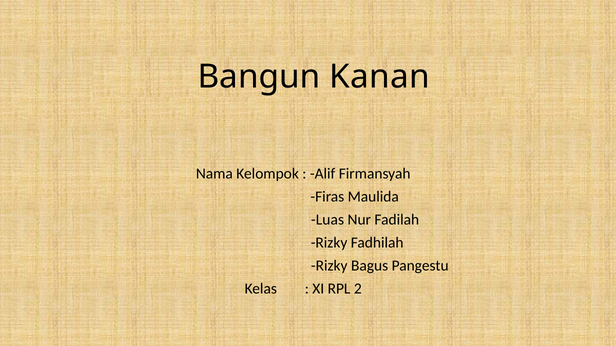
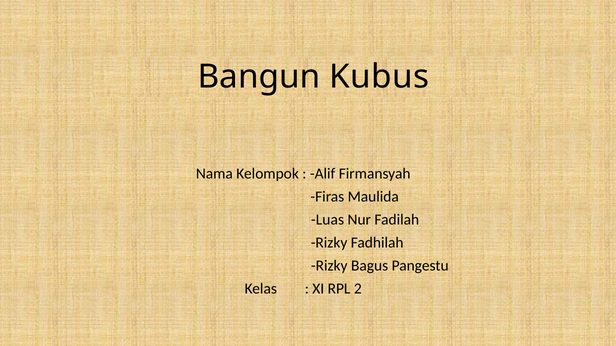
Kanan: Kanan -> Kubus
